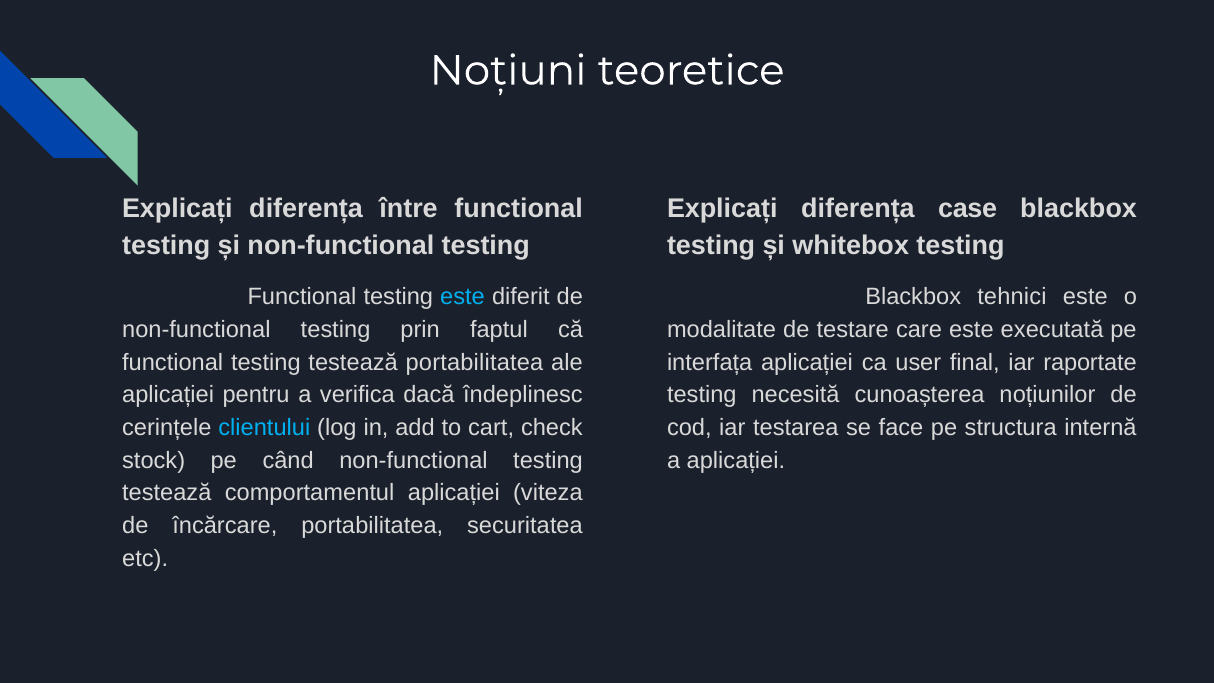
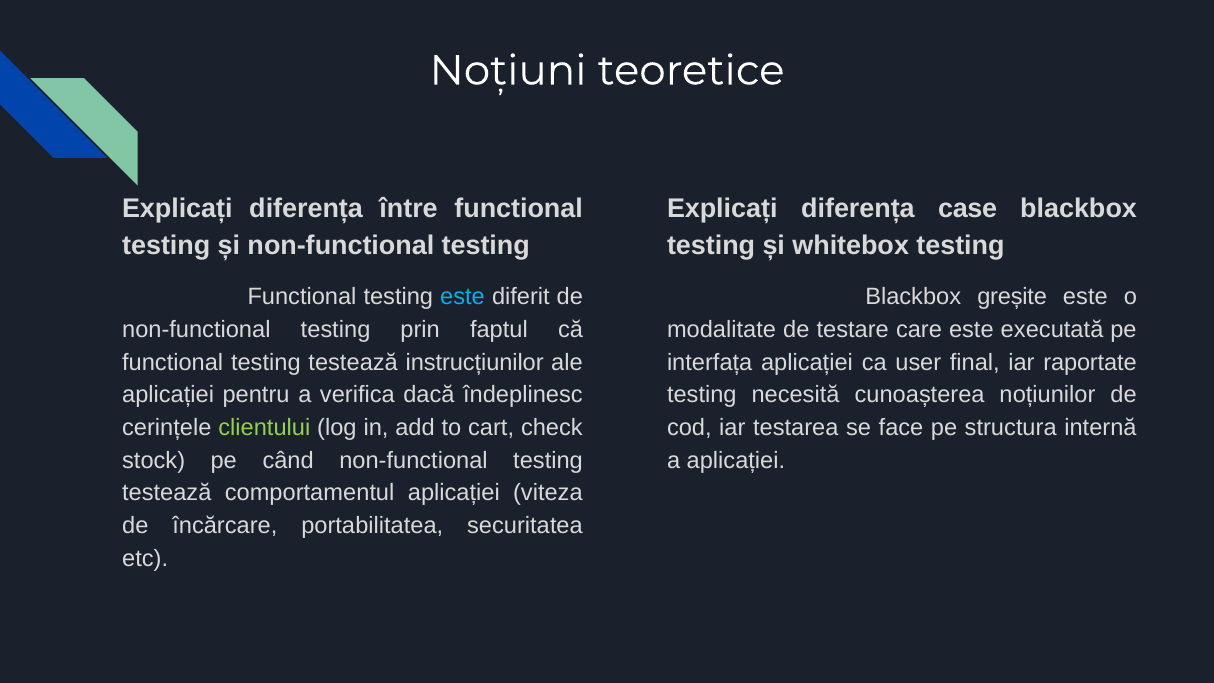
tehnici: tehnici -> greșite
testează portabilitatea: portabilitatea -> instrucțiunilor
clientului colour: light blue -> light green
